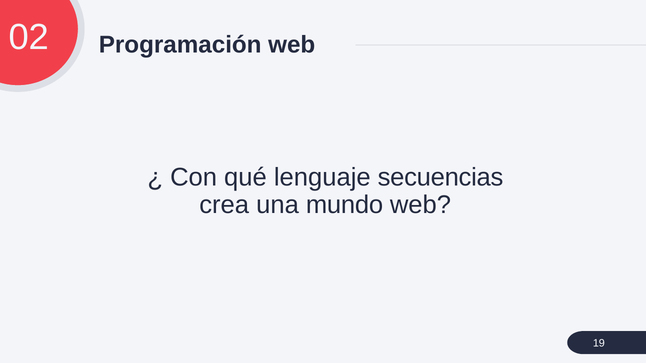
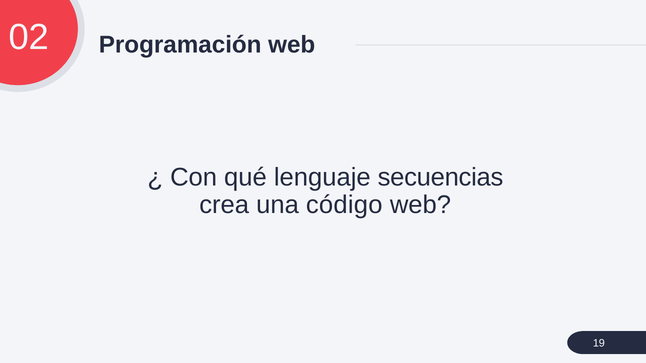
mundo: mundo -> código
